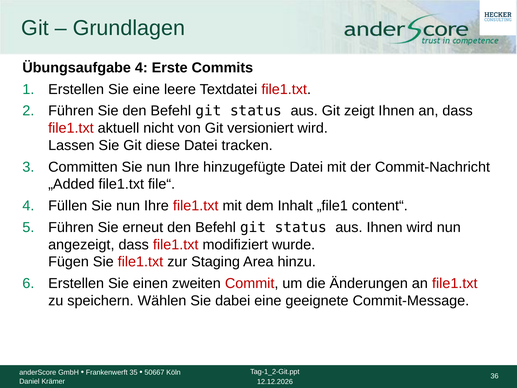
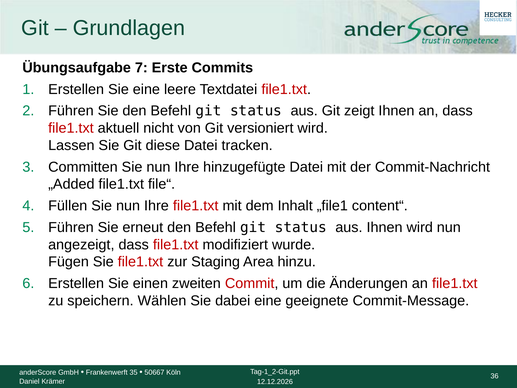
Übungsaufgabe 4: 4 -> 7
